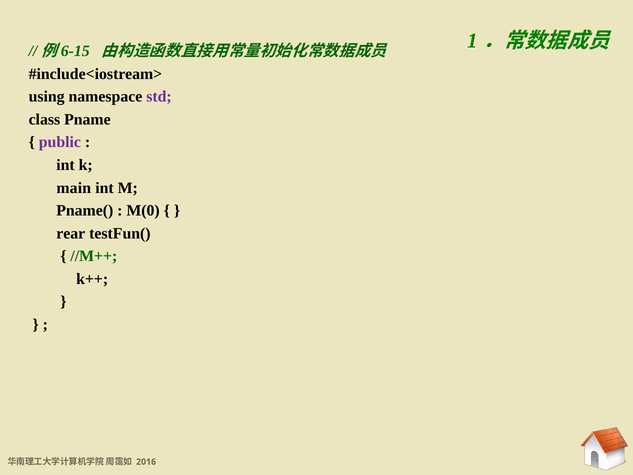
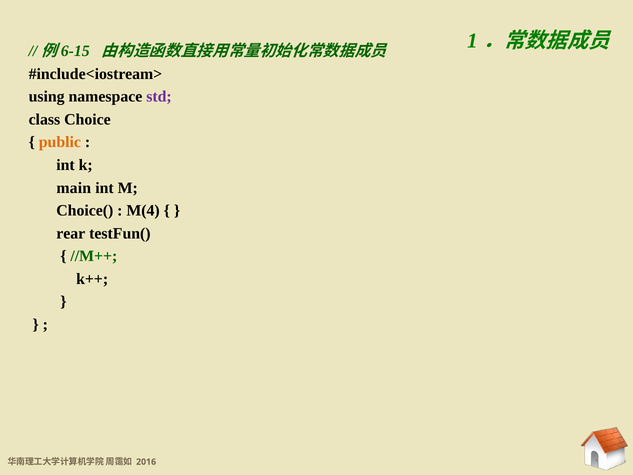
Pname: Pname -> Choice
public colour: purple -> orange
Pname(: Pname( -> Choice(
M(0: M(0 -> M(4
